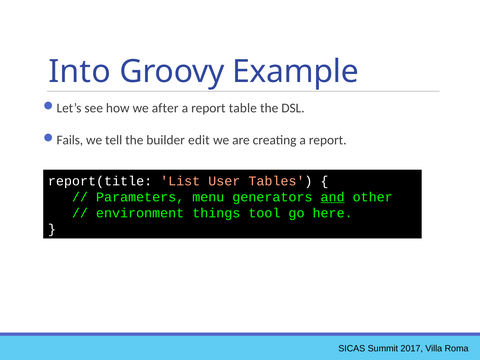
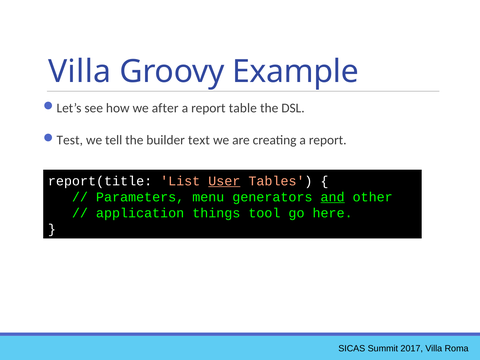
Into at (80, 72): Into -> Villa
Fails: Fails -> Test
edit: edit -> text
User underline: none -> present
environment: environment -> application
